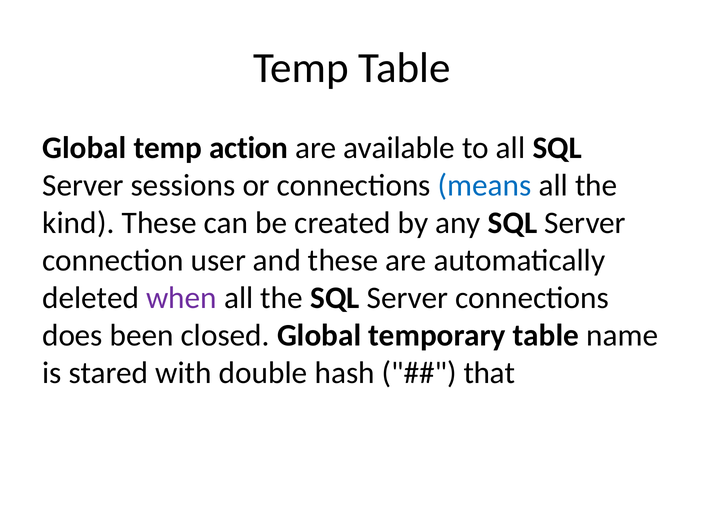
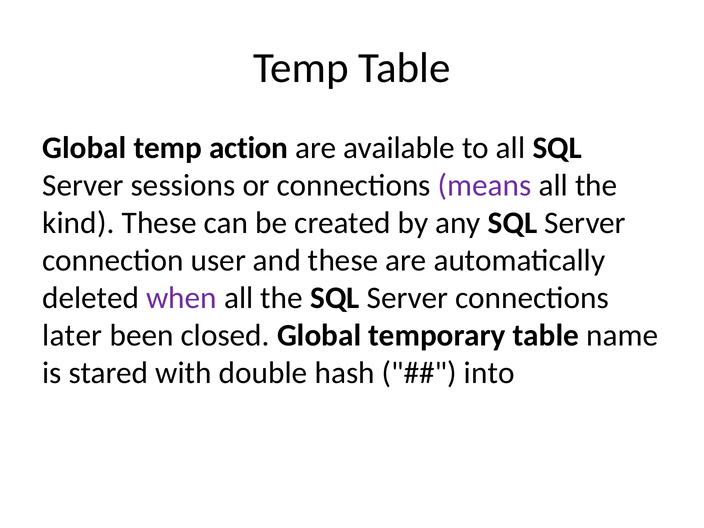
means colour: blue -> purple
does: does -> later
that: that -> into
